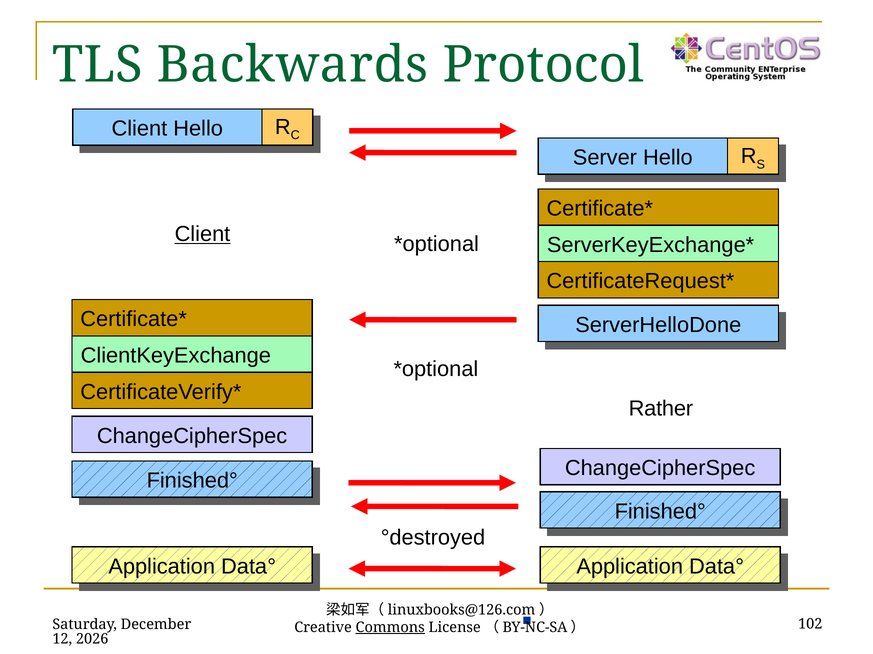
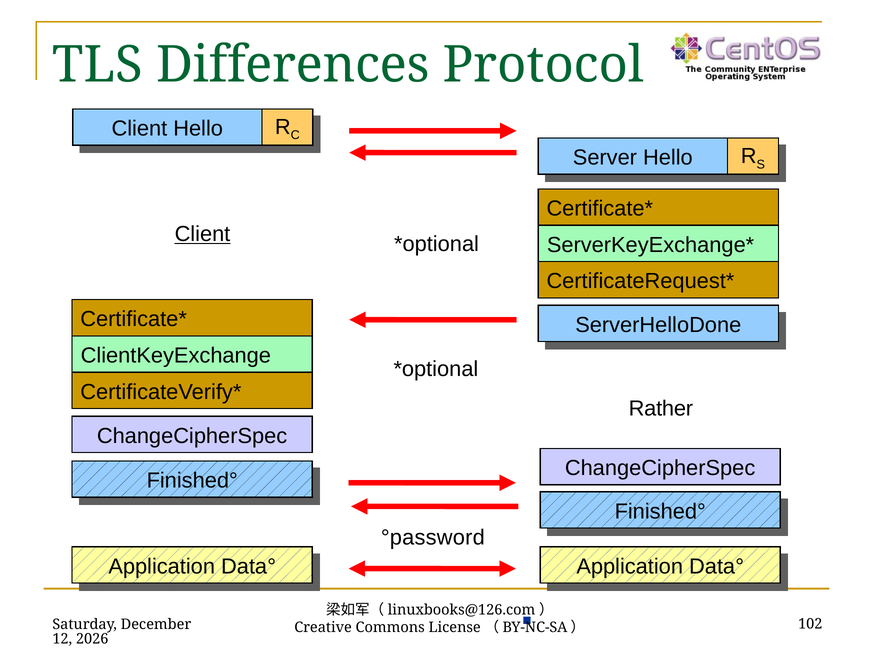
Backwards: Backwards -> Differences
°destroyed: °destroyed -> °password
Commons underline: present -> none
